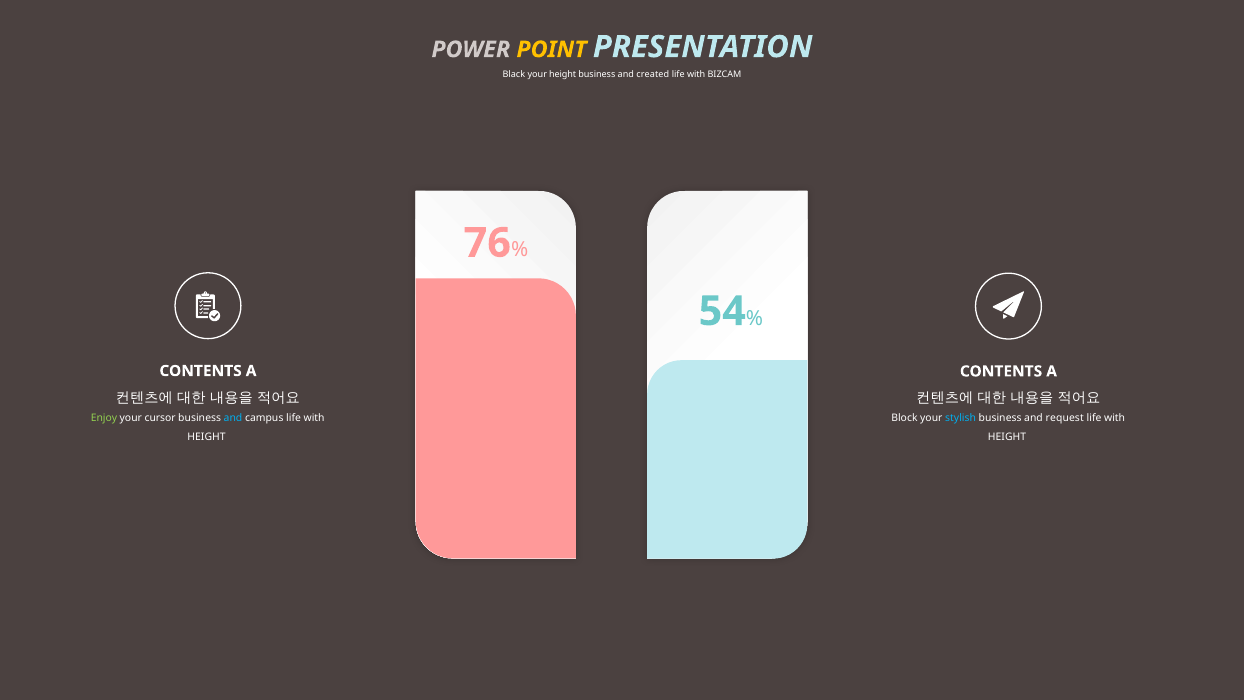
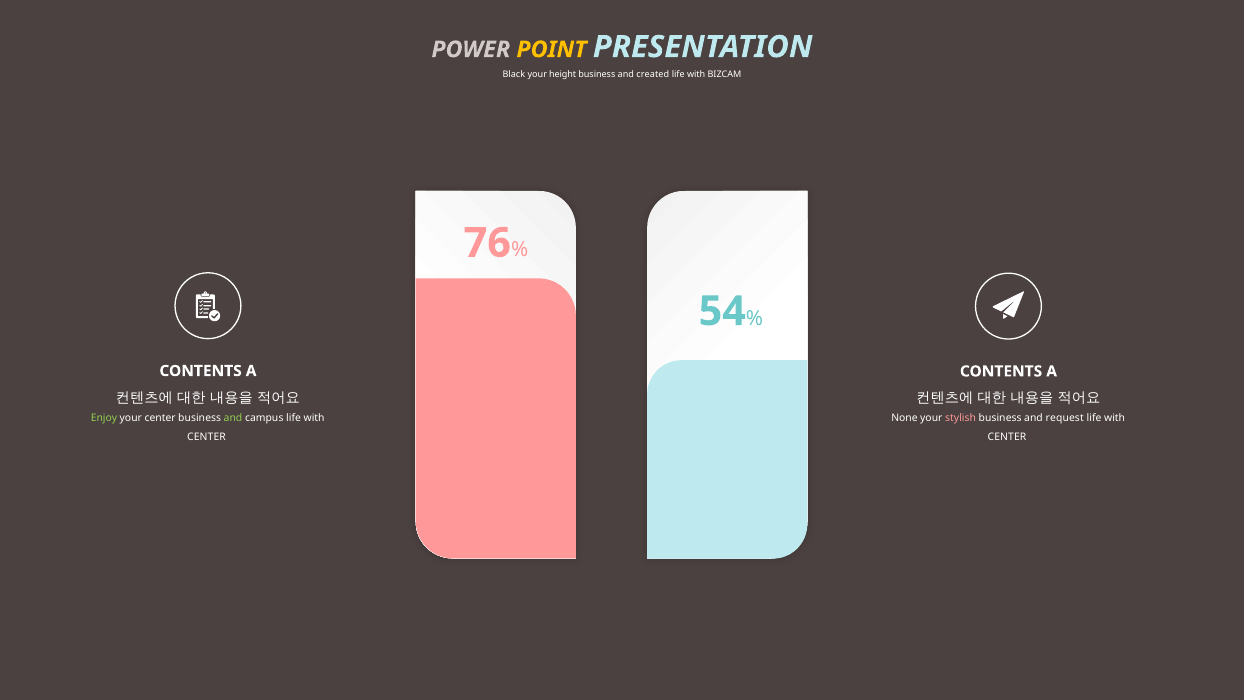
your cursor: cursor -> center
and at (233, 418) colour: light blue -> light green
Block: Block -> None
stylish colour: light blue -> pink
HEIGHT at (207, 437): HEIGHT -> CENTER
HEIGHT at (1007, 437): HEIGHT -> CENTER
